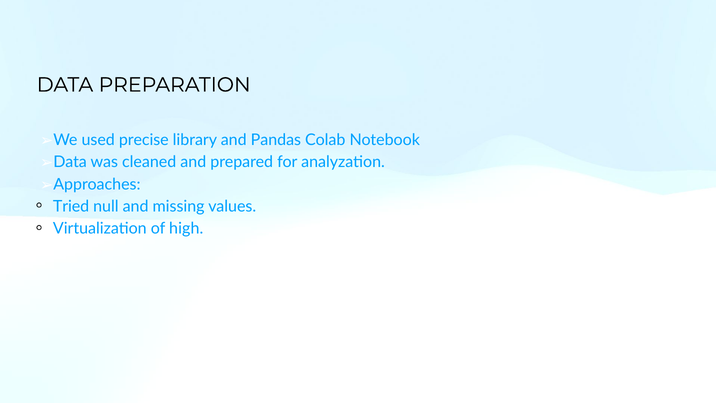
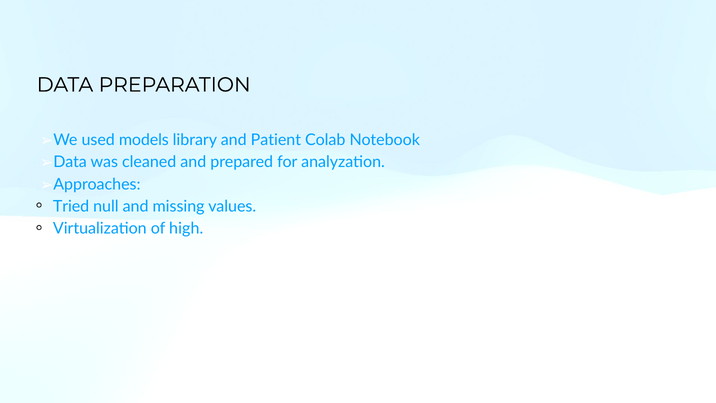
precise: precise -> models
Pandas: Pandas -> Patient
